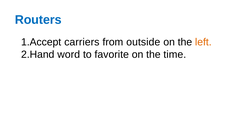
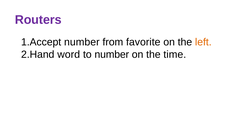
Routers colour: blue -> purple
carriers at (82, 42): carriers -> number
outside: outside -> favorite
to favorite: favorite -> number
